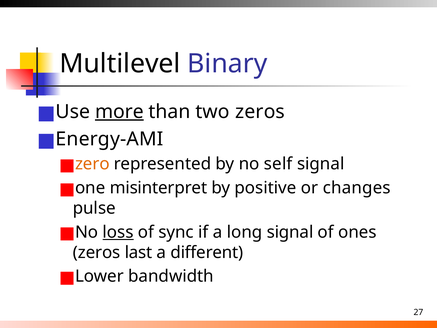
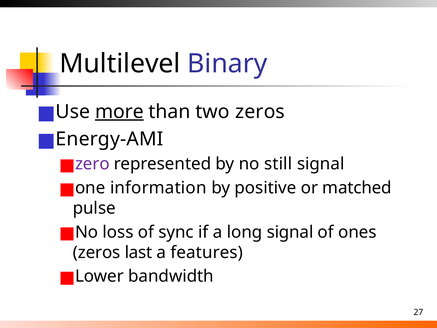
zero colour: orange -> purple
self: self -> still
misinterpret: misinterpret -> information
changes: changes -> matched
loss underline: present -> none
different: different -> features
